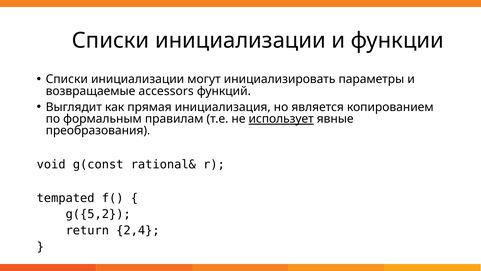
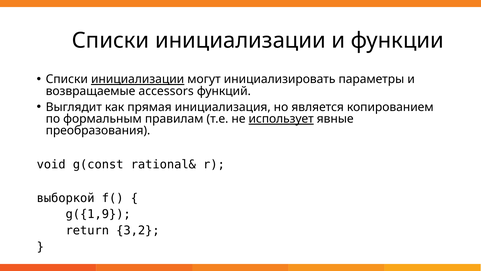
инициализации at (138, 79) underline: none -> present
tempated: tempated -> выборкой
g({5,2: g({5,2 -> g({1,9
2,4: 2,4 -> 3,2
